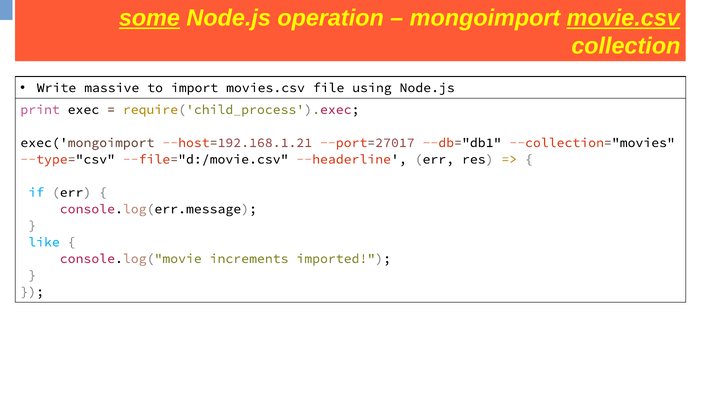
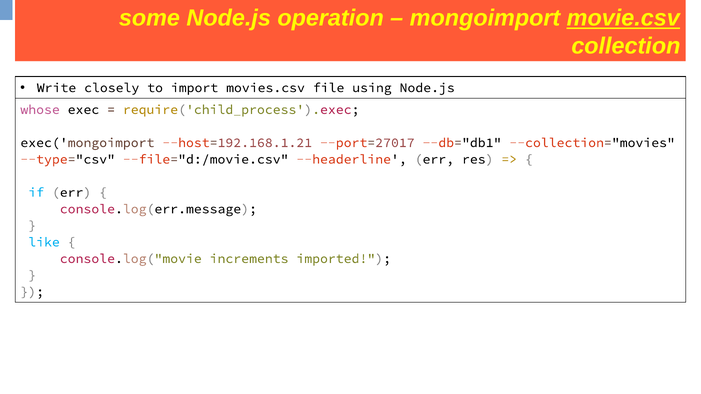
some at (149, 18) underline: present -> none
massive: massive -> closely
print: print -> whose
